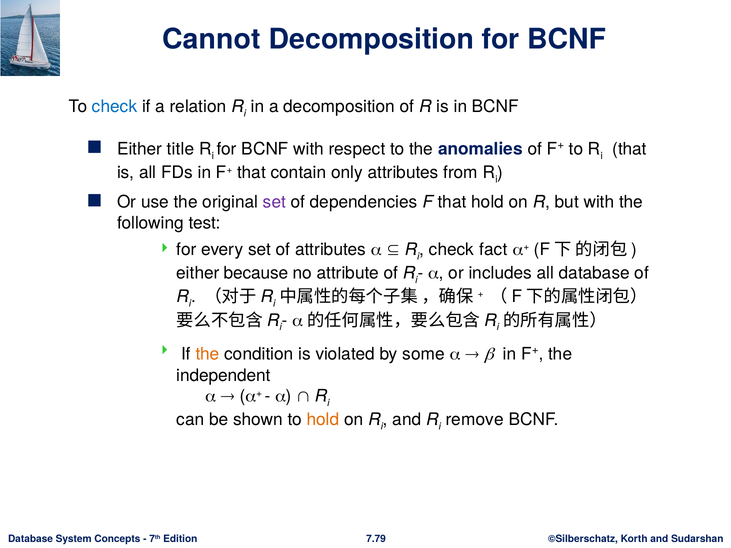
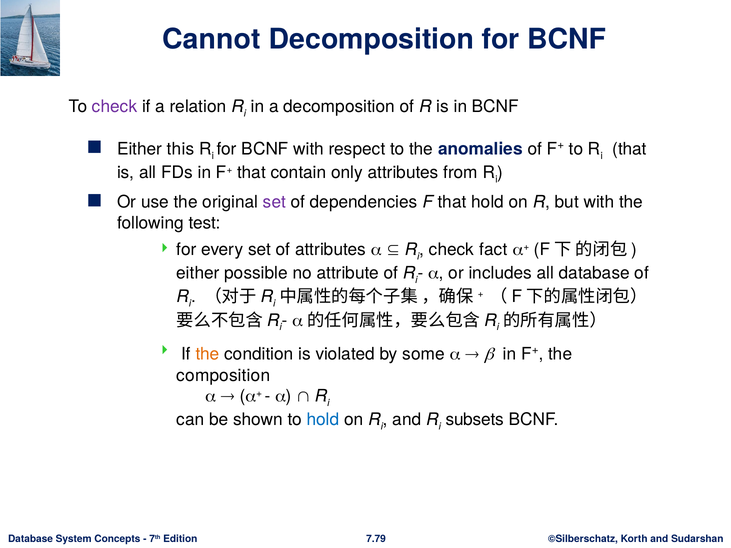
check at (115, 107) colour: blue -> purple
title: title -> this
because: because -> possible
independent: independent -> composition
hold at (323, 420) colour: orange -> blue
remove: remove -> subsets
